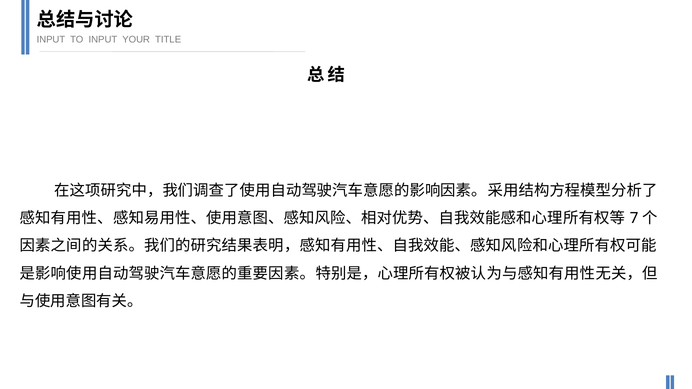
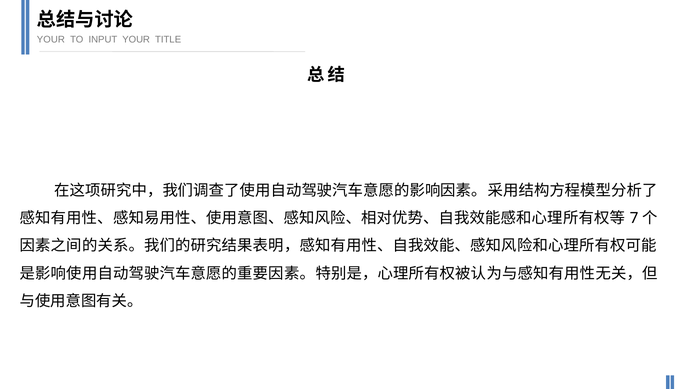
INPUT at (51, 40): INPUT -> YOUR
